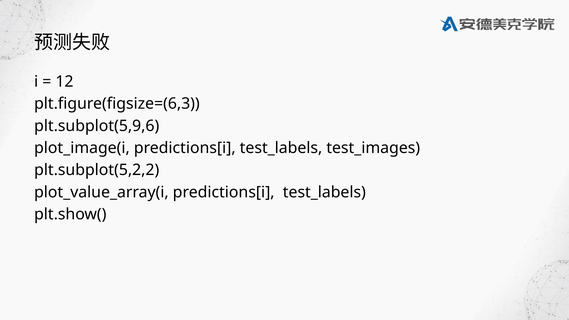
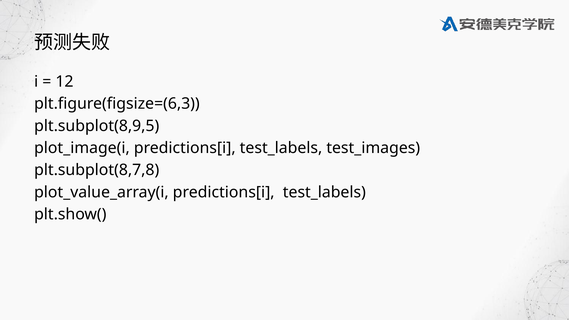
plt.subplot(5,9,6: plt.subplot(5,9,6 -> plt.subplot(8,9,5
plt.subplot(5,2,2: plt.subplot(5,2,2 -> plt.subplot(8,7,8
